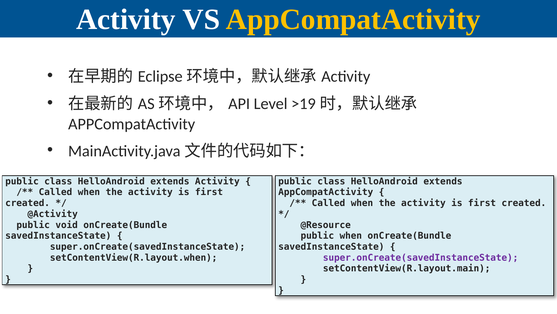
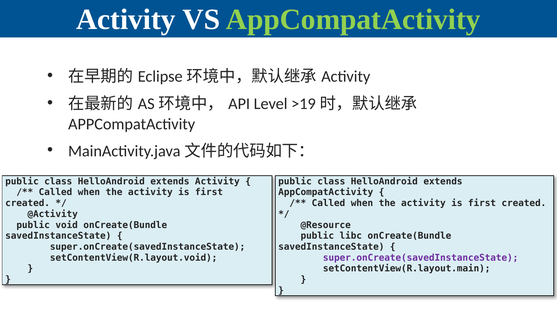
AppCompatActivity at (353, 19) colour: yellow -> light green
public when: when -> libc
setContentView(R.layout.when: setContentView(R.layout.when -> setContentView(R.layout.void
